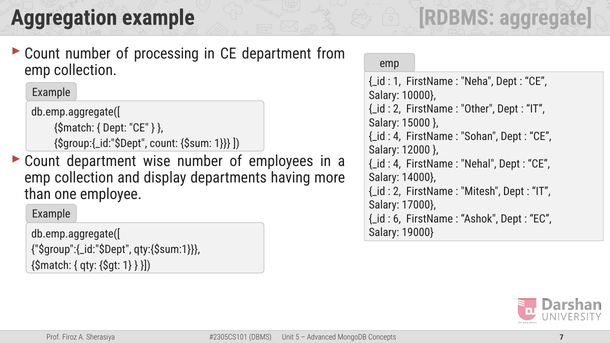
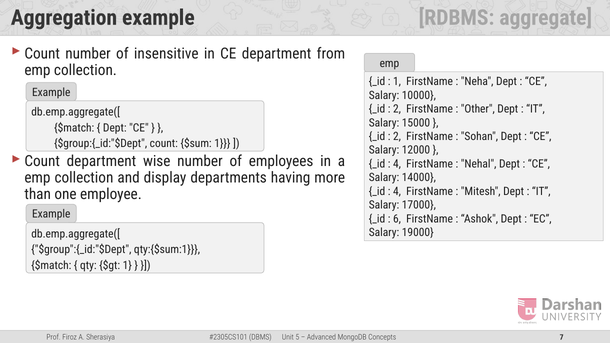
processing: processing -> insensitive
4 at (397, 137): 4 -> 2
2 at (397, 191): 2 -> 4
